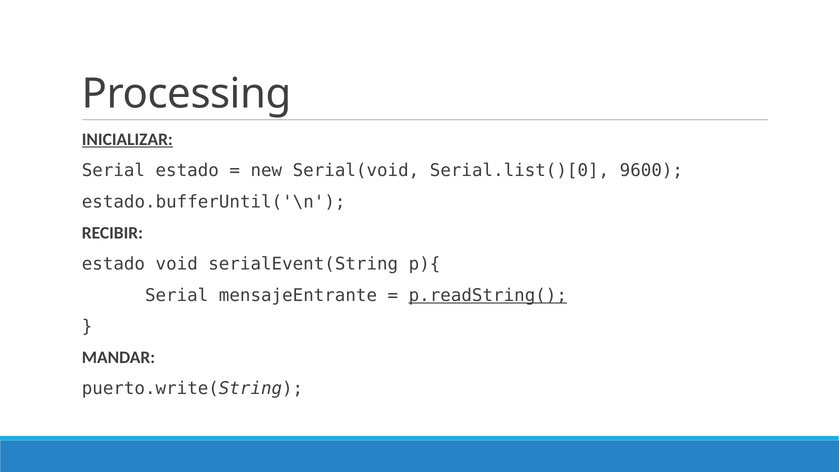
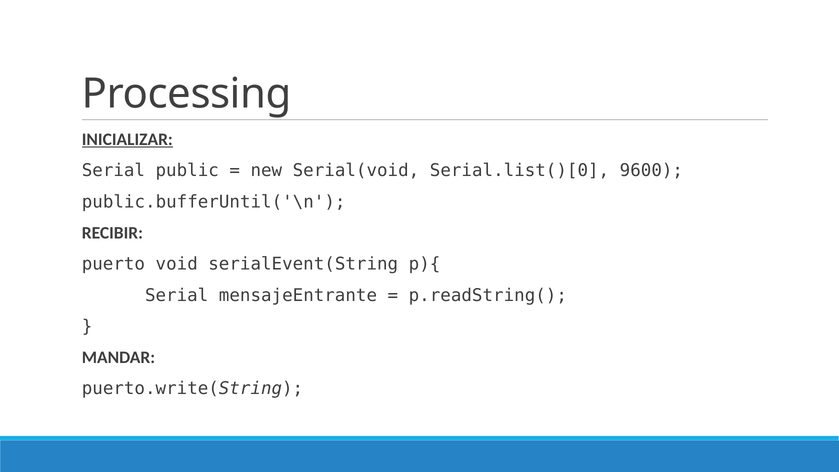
Serial estado: estado -> public
estado.bufferUntil('\n: estado.bufferUntil('\n -> public.bufferUntil('\n
estado at (113, 264): estado -> puerto
p.readString( underline: present -> none
